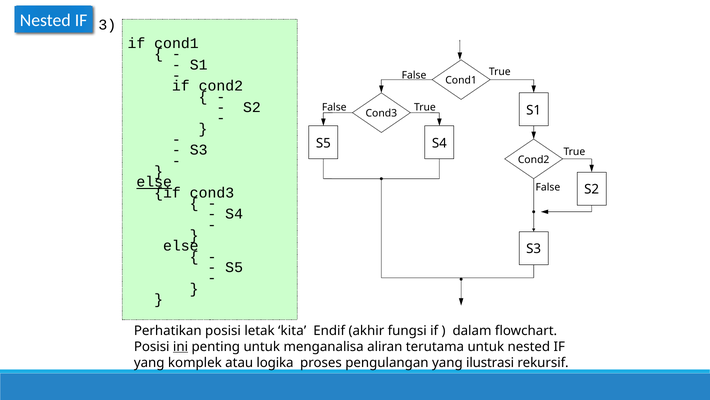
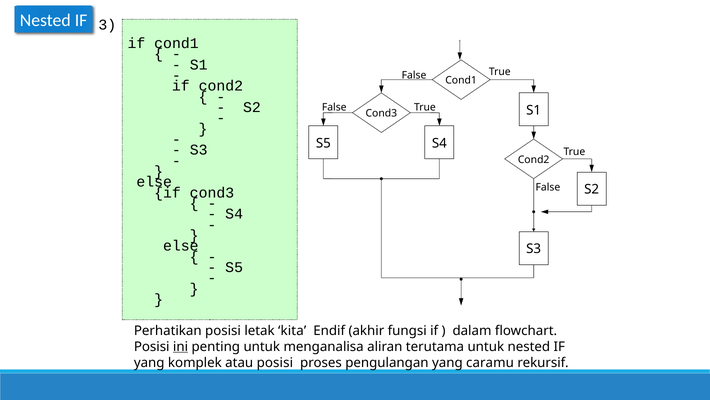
else at (154, 182) underline: present -> none
atau logika: logika -> posisi
ilustrasi: ilustrasi -> caramu
